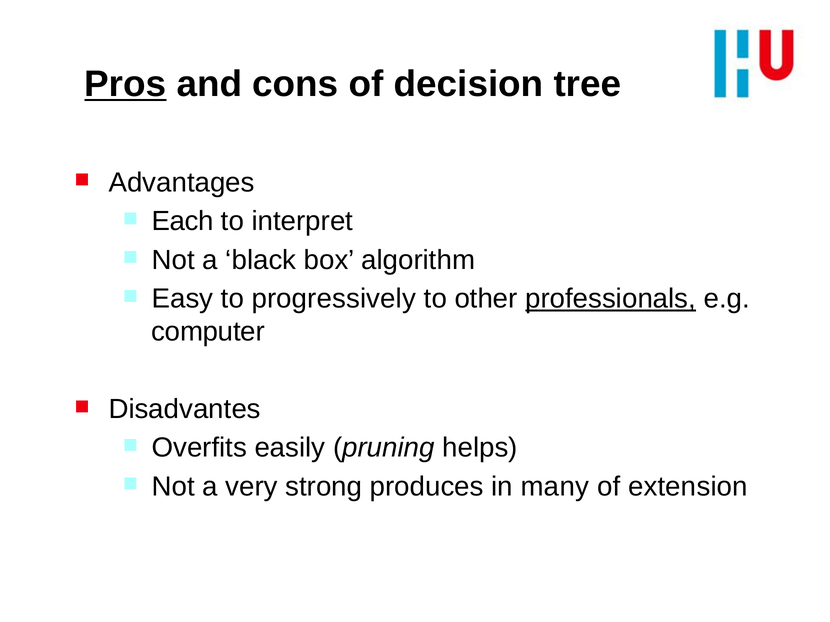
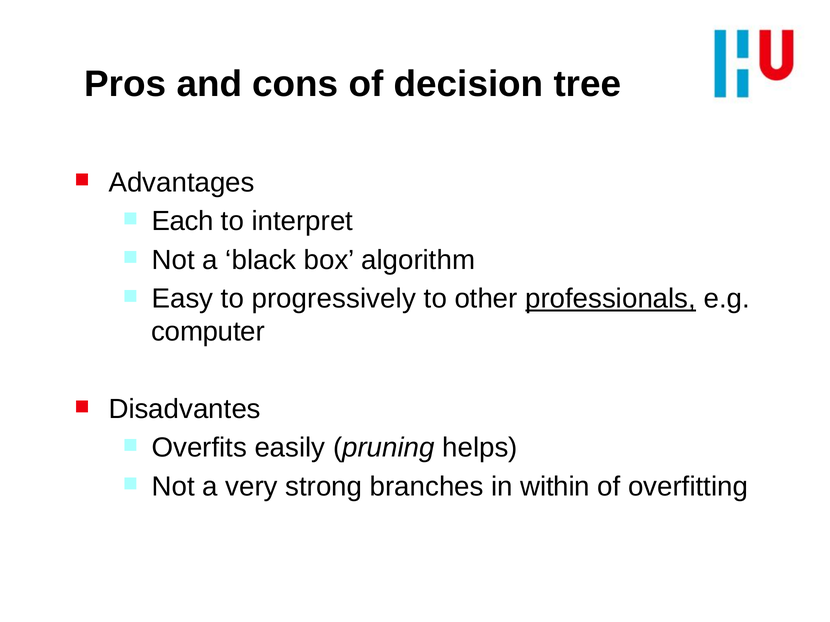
Pros underline: present -> none
produces: produces -> branches
many: many -> within
extension: extension -> overfitting
